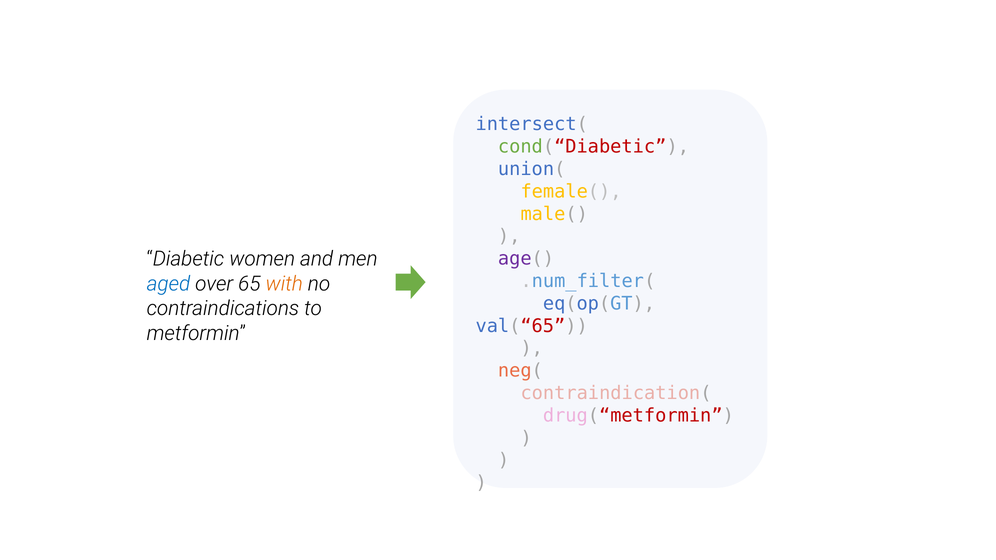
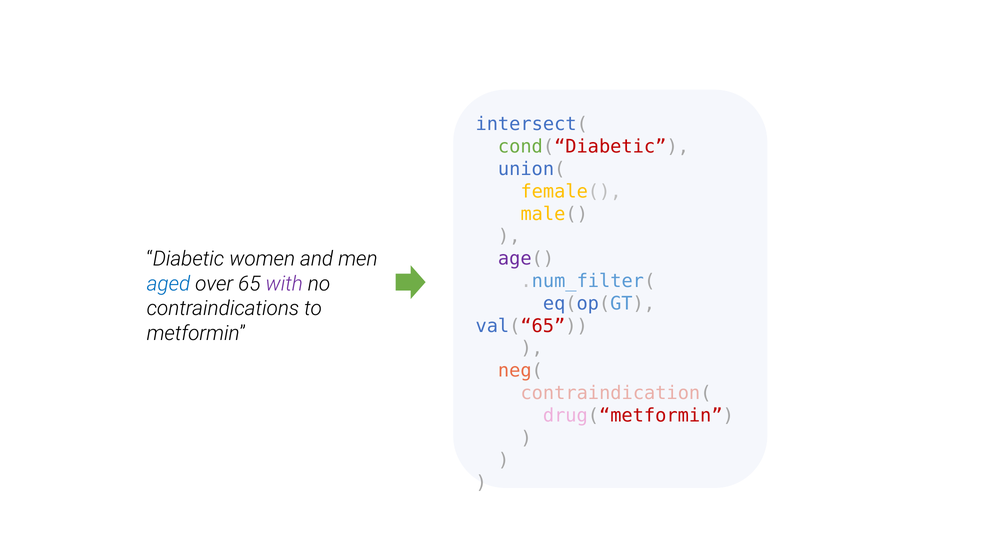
with colour: orange -> purple
